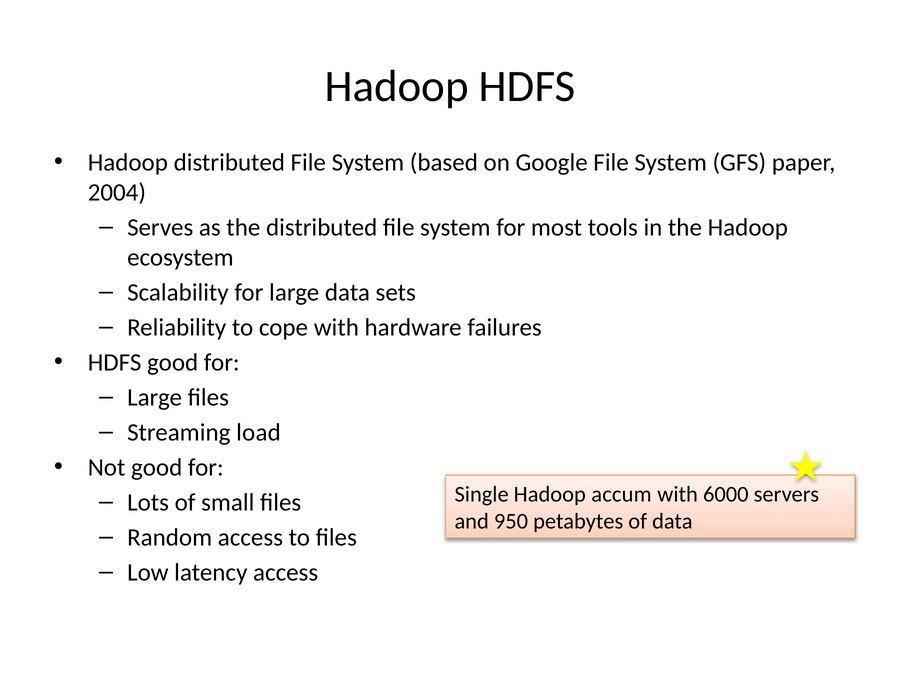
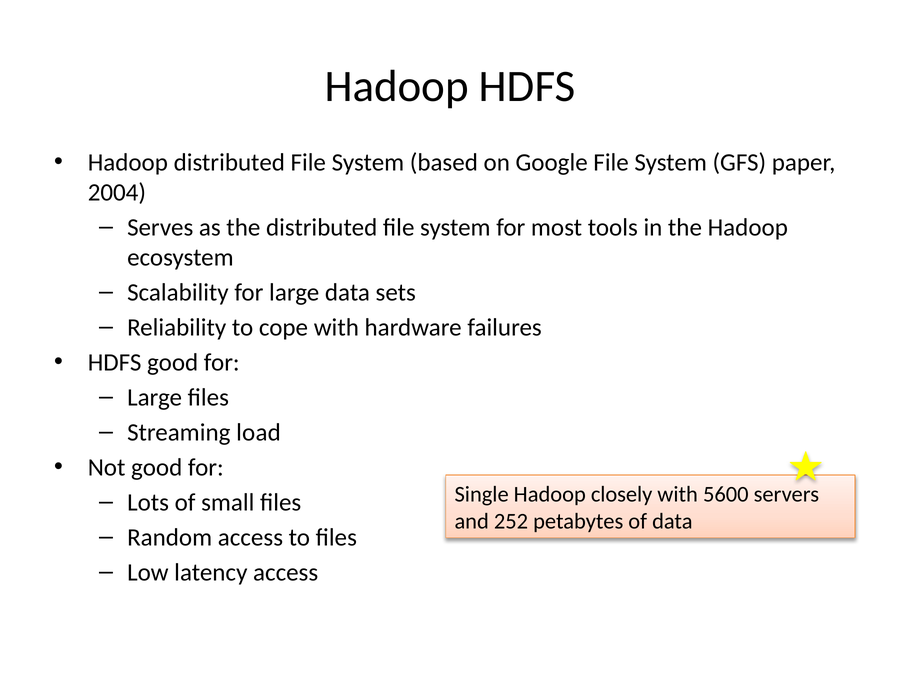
accum: accum -> closely
6000: 6000 -> 5600
950: 950 -> 252
